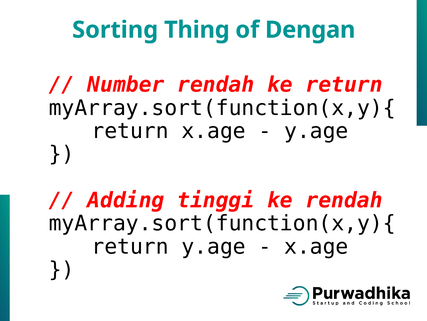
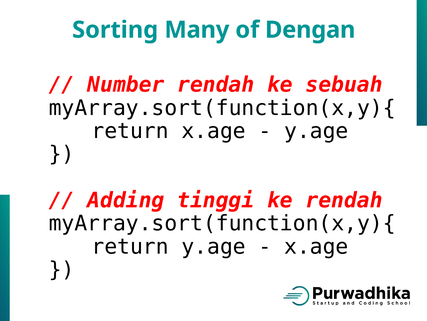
Thing: Thing -> Many
ke return: return -> sebuah
